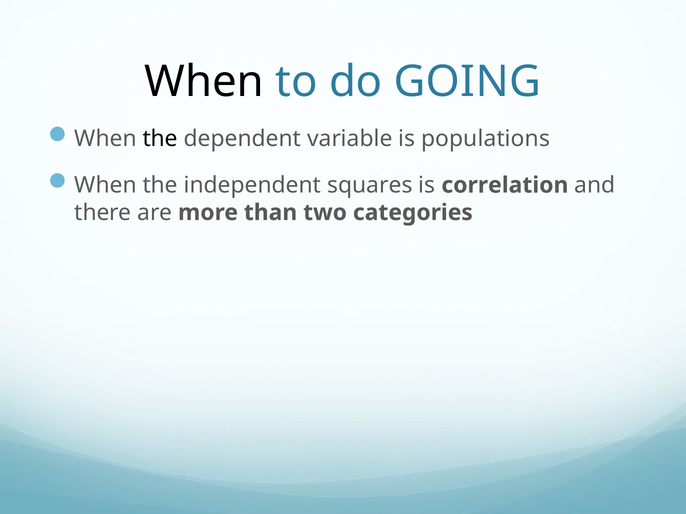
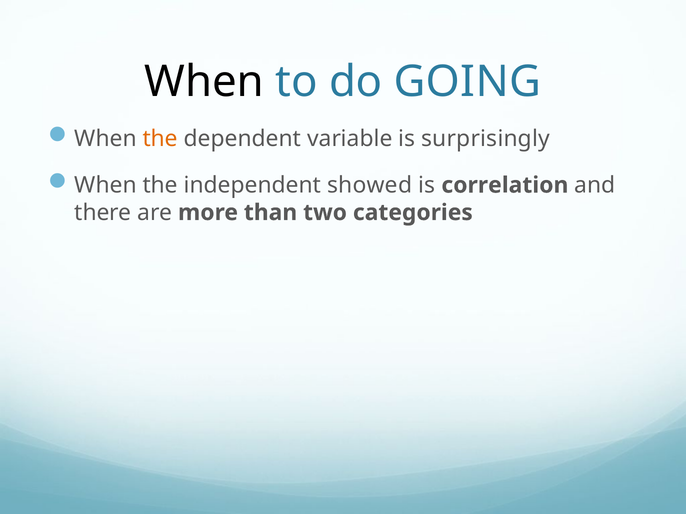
the at (160, 139) colour: black -> orange
populations: populations -> surprisingly
squares: squares -> showed
